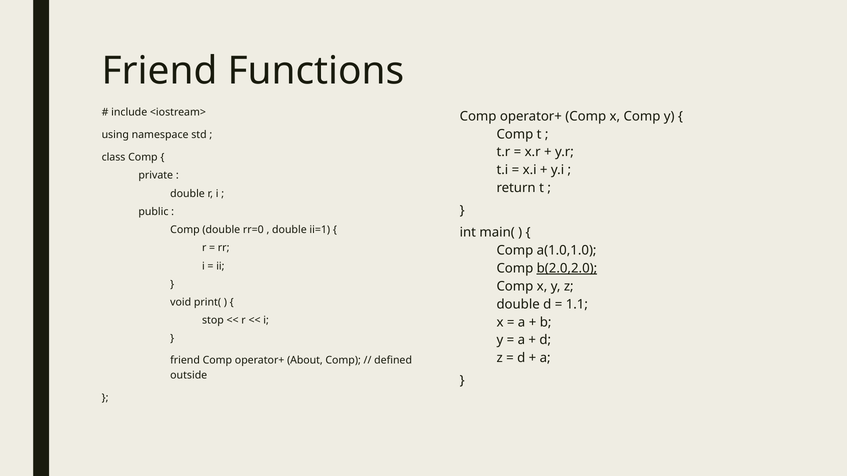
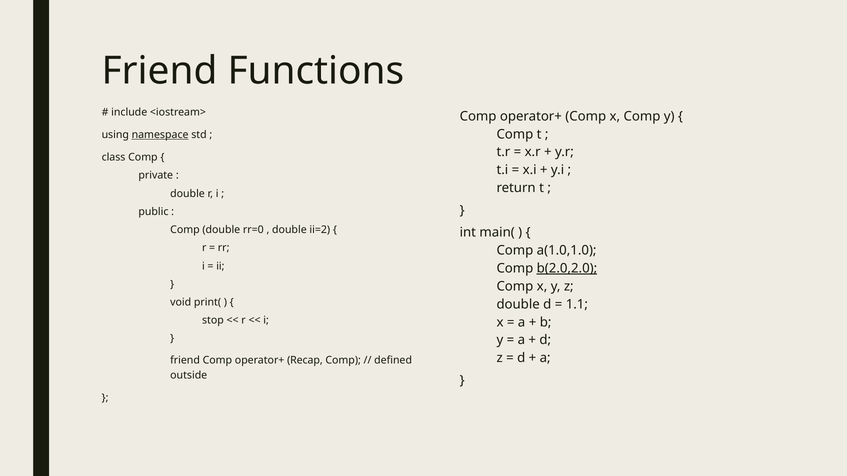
namespace underline: none -> present
ii=1: ii=1 -> ii=2
About: About -> Recap
